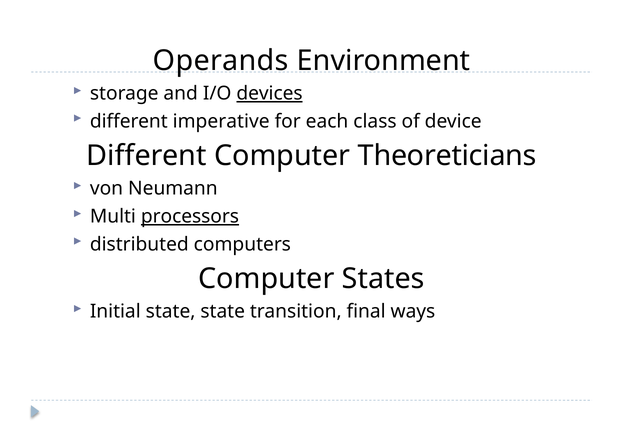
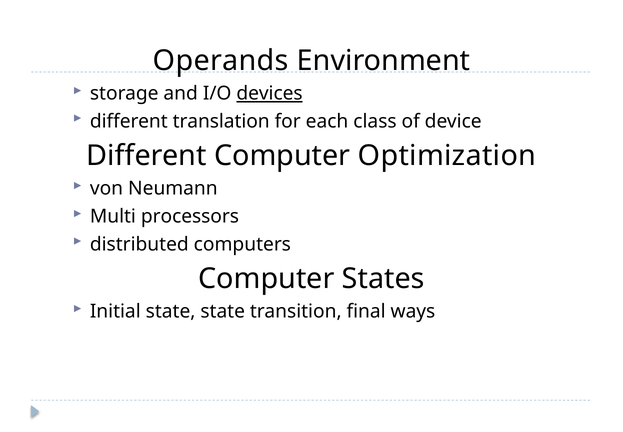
imperative: imperative -> translation
Theoreticians: Theoreticians -> Optimization
processors underline: present -> none
